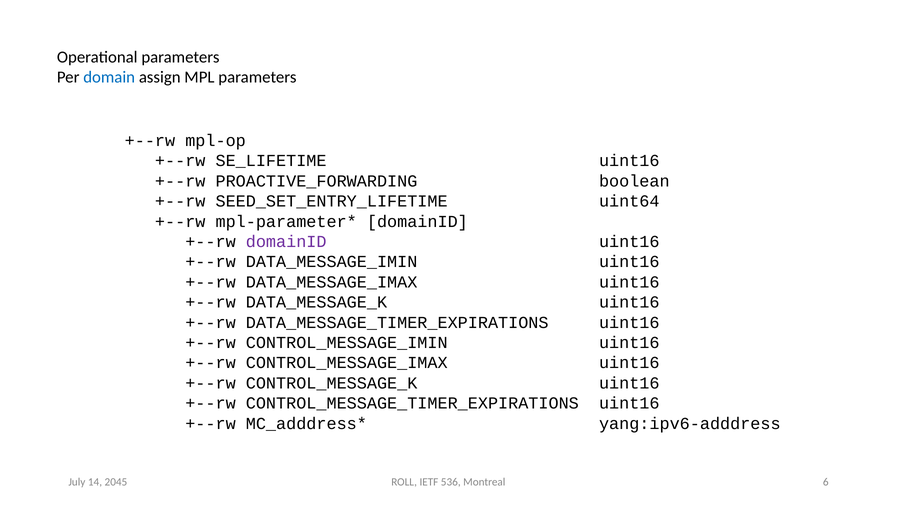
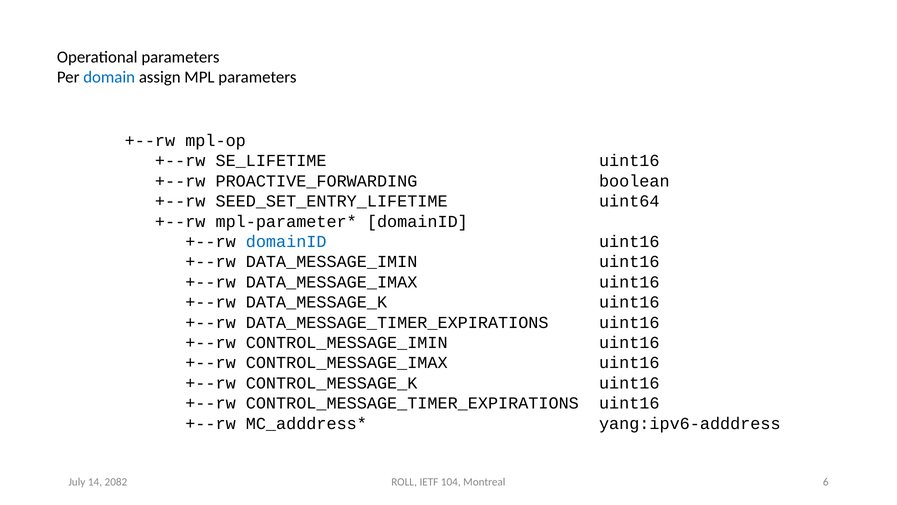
domainID at (286, 242) colour: purple -> blue
536: 536 -> 104
2045: 2045 -> 2082
